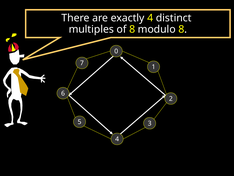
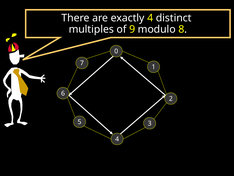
of 8: 8 -> 9
